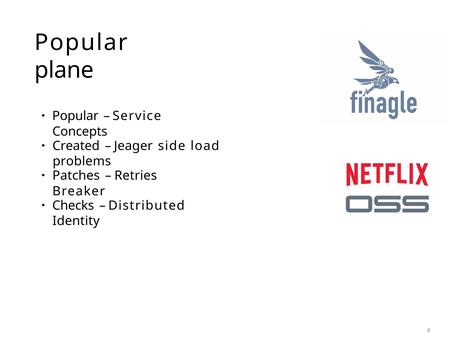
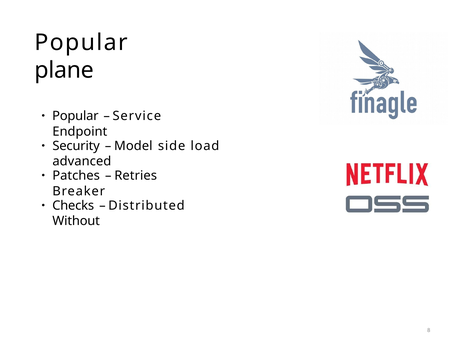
Concepts: Concepts -> Endpoint
Created: Created -> Security
Jeager: Jeager -> Model
problems: problems -> advanced
Identity: Identity -> Without
